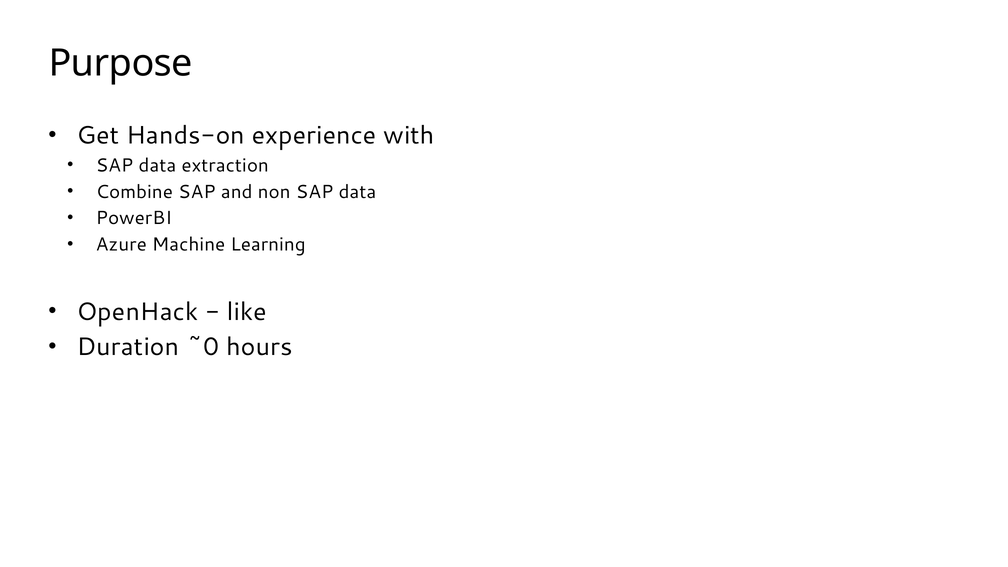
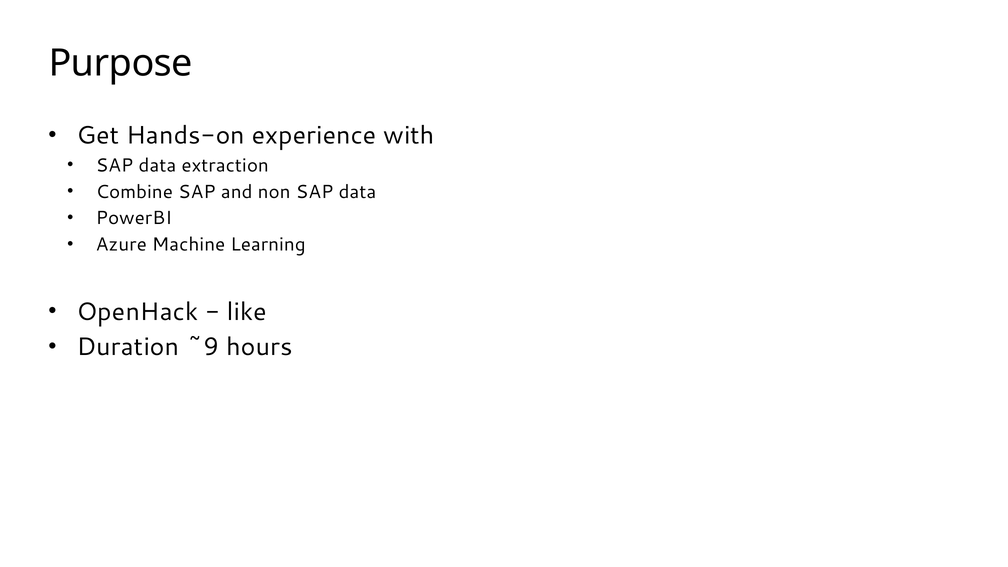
~0: ~0 -> ~9
